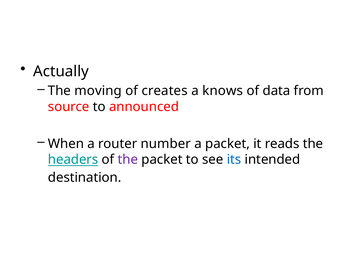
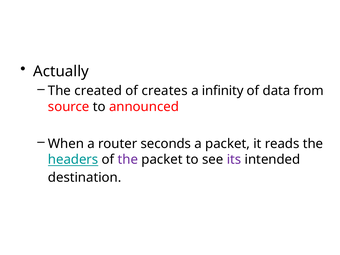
moving: moving -> created
knows: knows -> infinity
number: number -> seconds
its colour: blue -> purple
